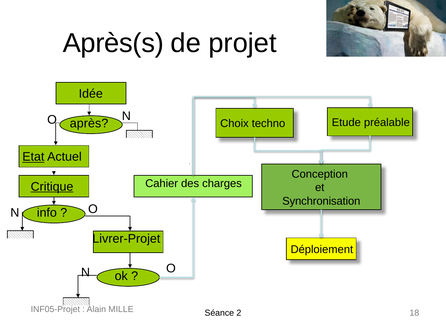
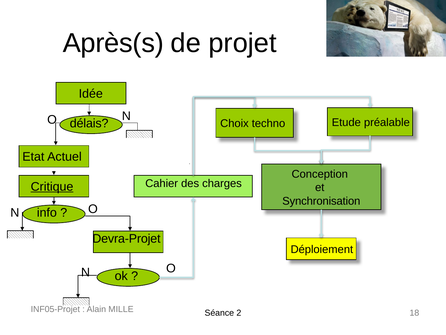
après: après -> délais
Etat underline: present -> none
Livrer-Projet: Livrer-Projet -> Devra-Projet
